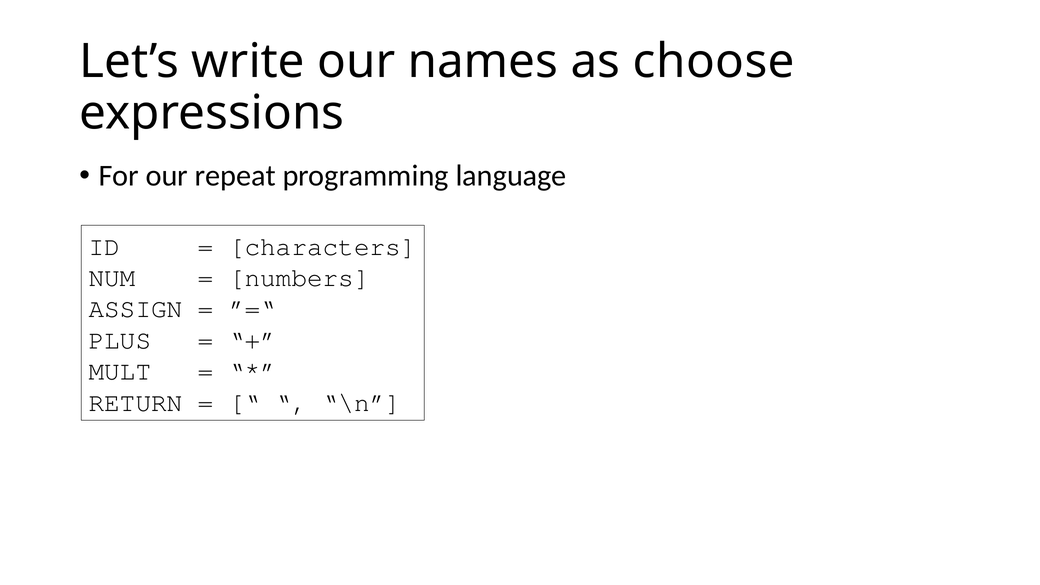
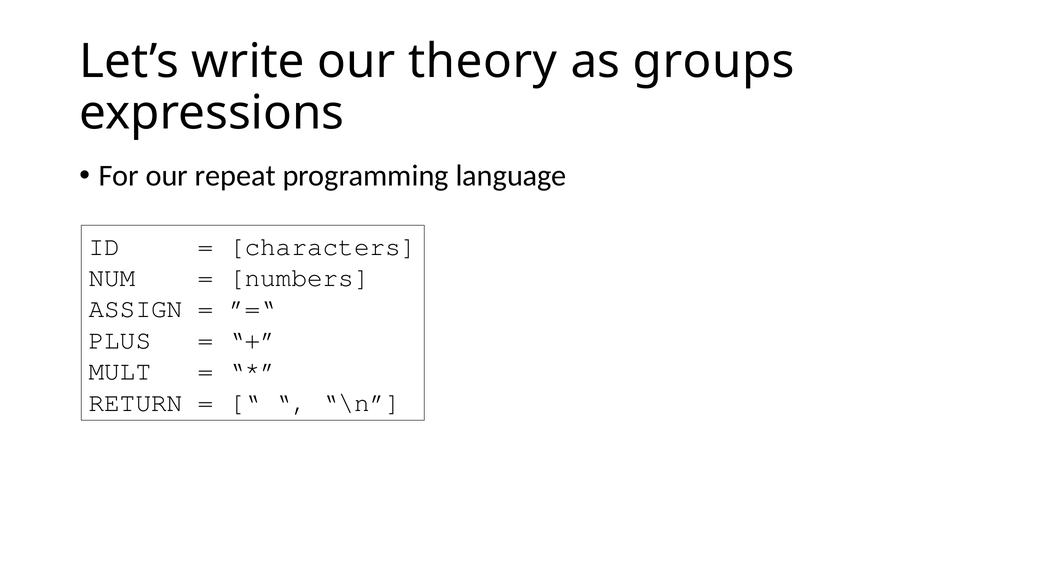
names: names -> theory
choose: choose -> groups
